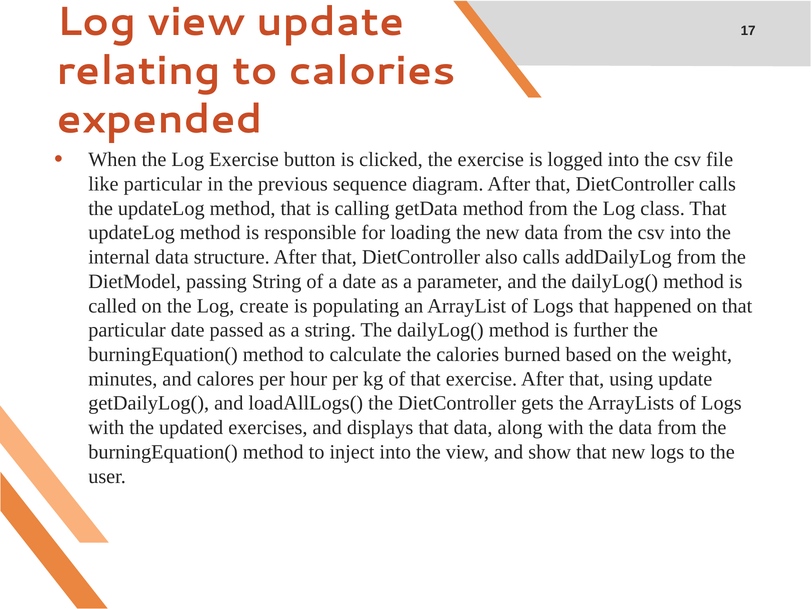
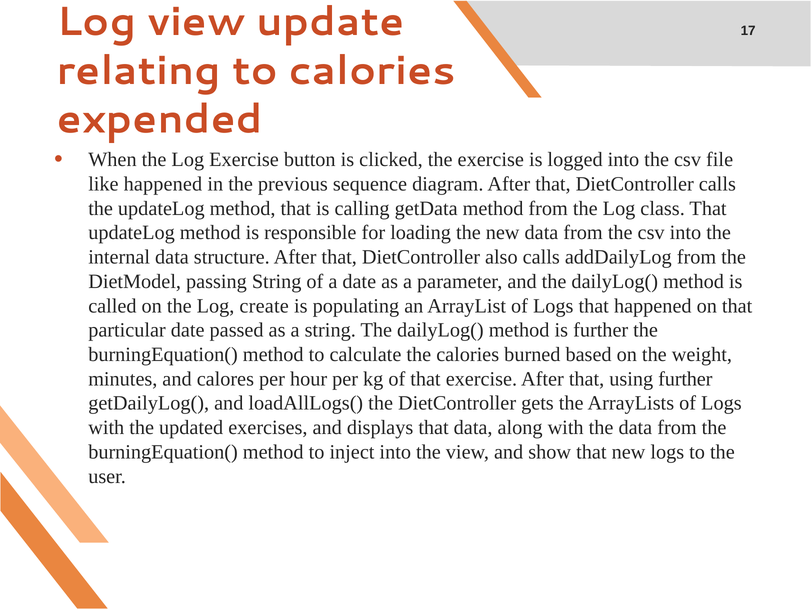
like particular: particular -> happened
using update: update -> further
